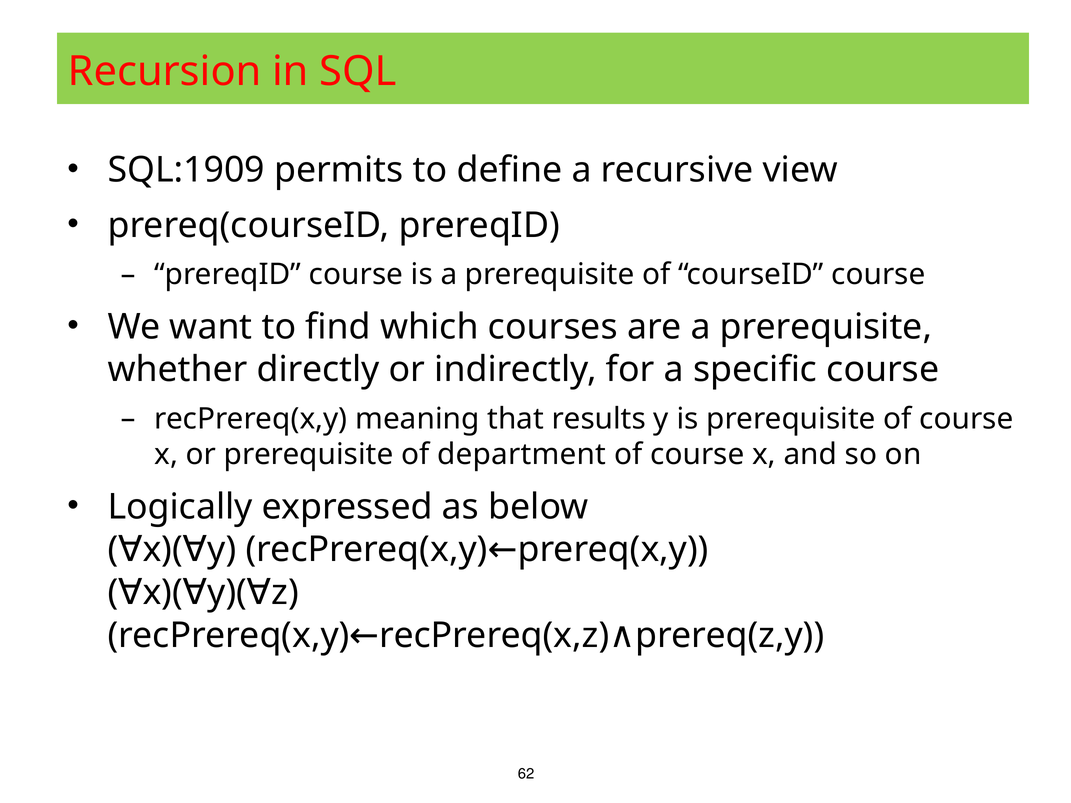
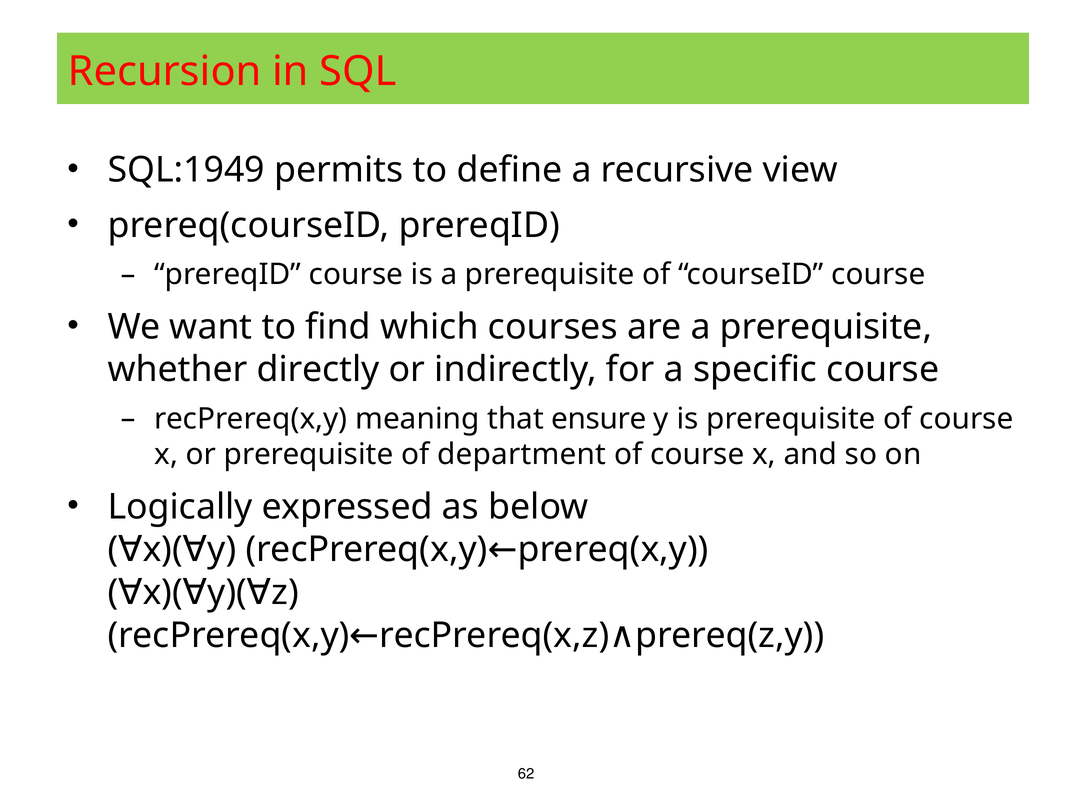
SQL:1909: SQL:1909 -> SQL:1949
results: results -> ensure
